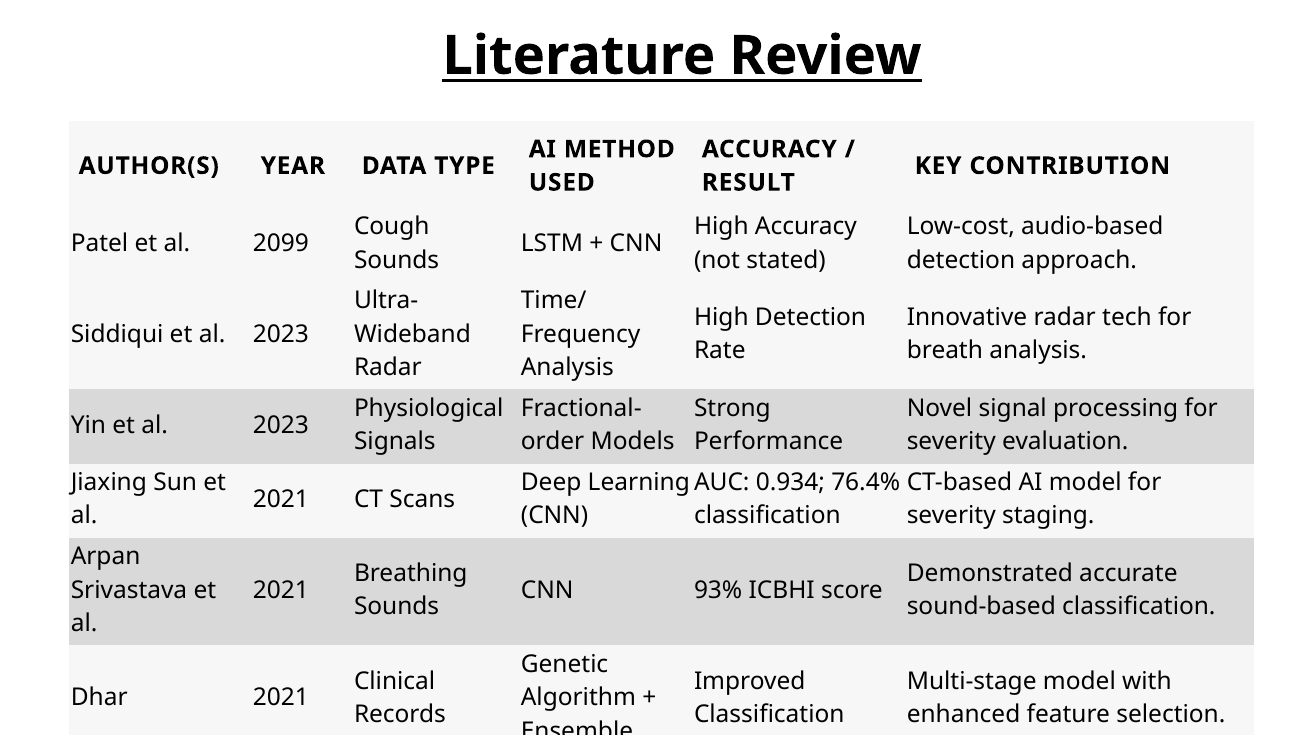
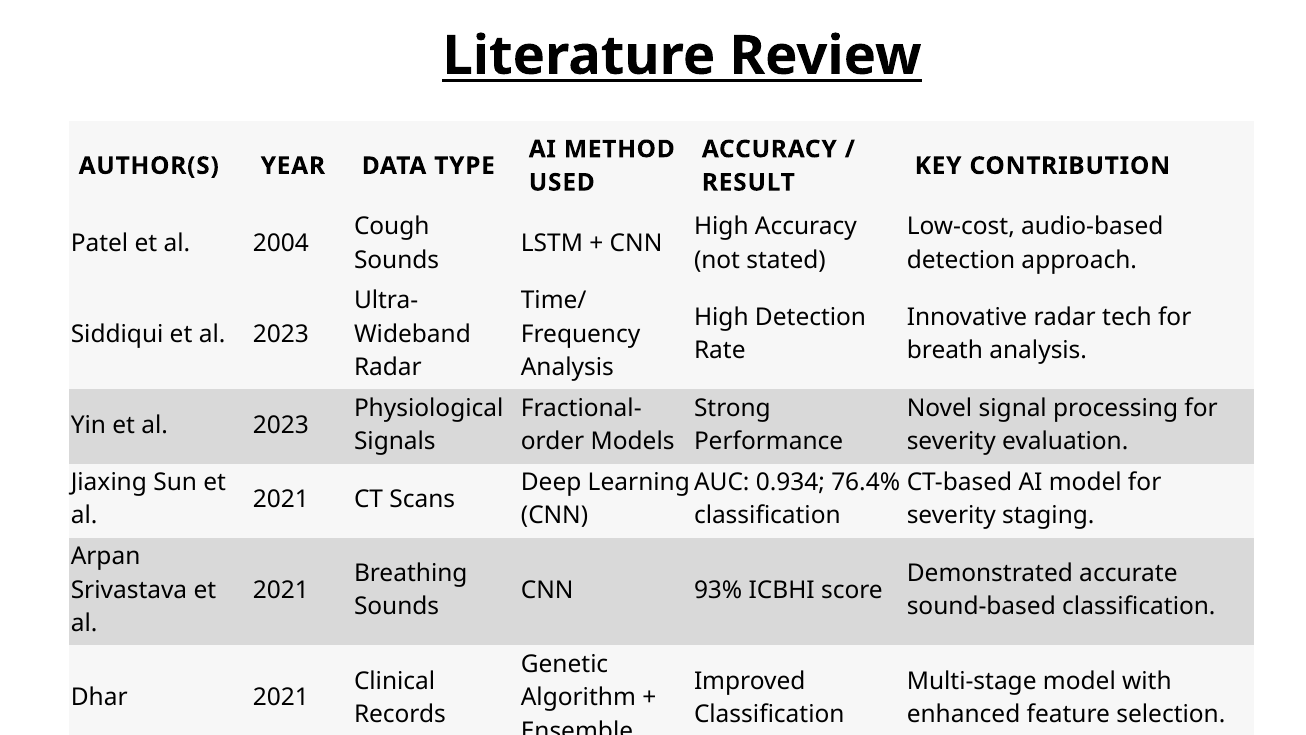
2099: 2099 -> 2004
